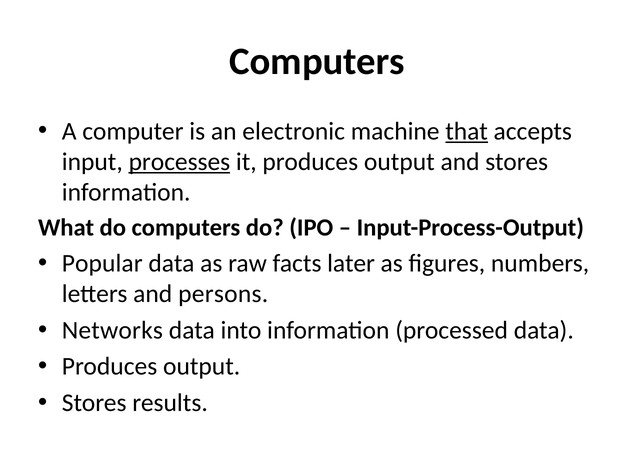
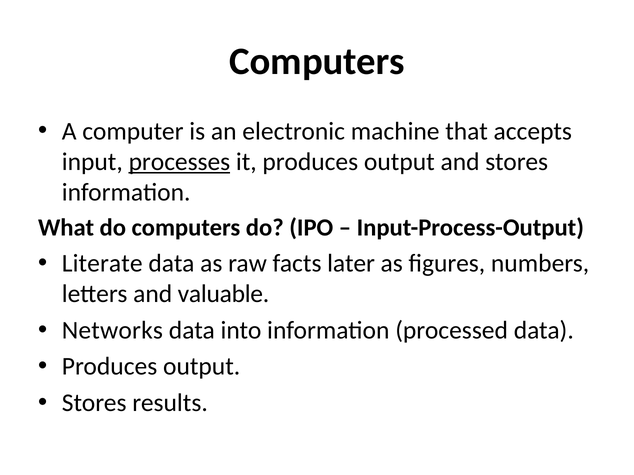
that underline: present -> none
Popular: Popular -> Literate
persons: persons -> valuable
